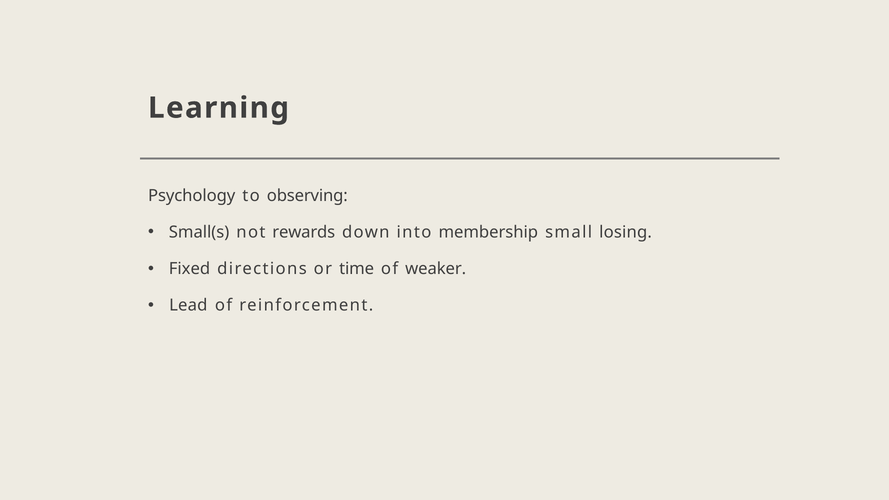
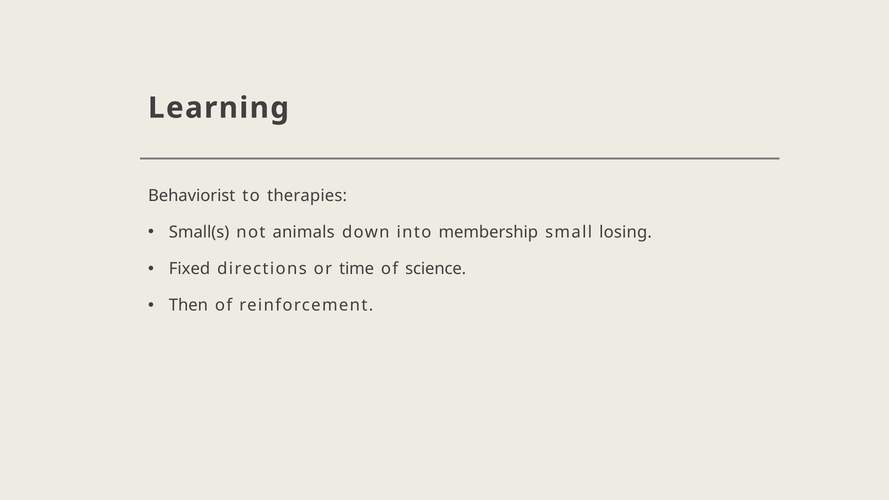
Psychology: Psychology -> Behaviorist
observing: observing -> therapies
rewards: rewards -> animals
weaker: weaker -> science
Lead: Lead -> Then
